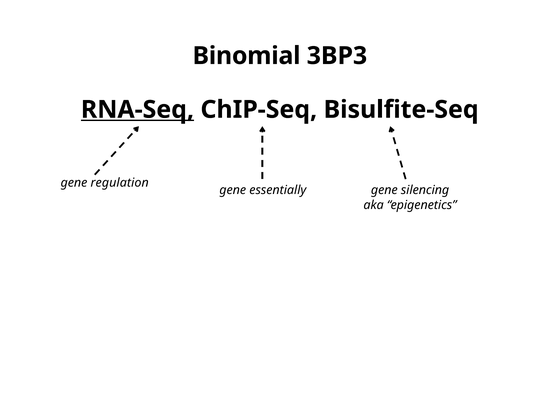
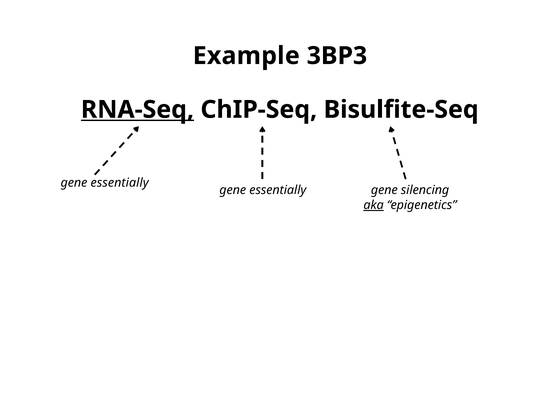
Binomial: Binomial -> Example
regulation at (120, 183): regulation -> essentially
aka underline: none -> present
